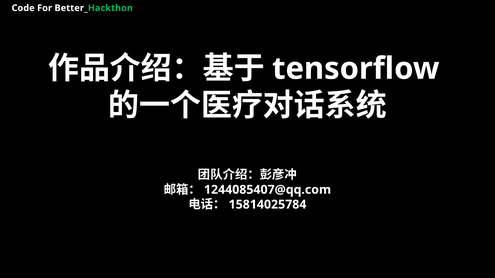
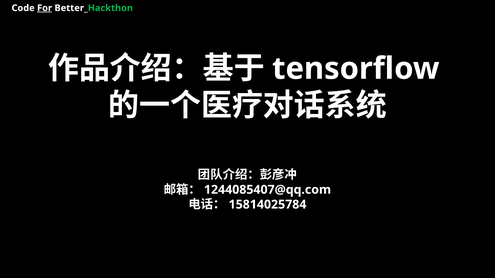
For underline: none -> present
